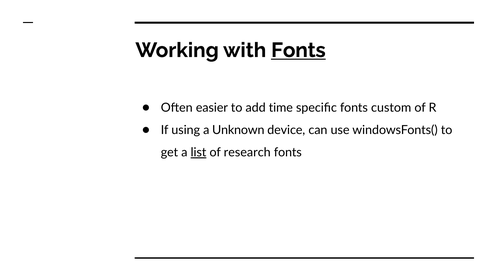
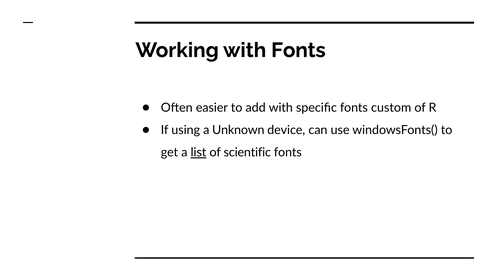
Fonts at (298, 50) underline: present -> none
add time: time -> with
research: research -> scientific
